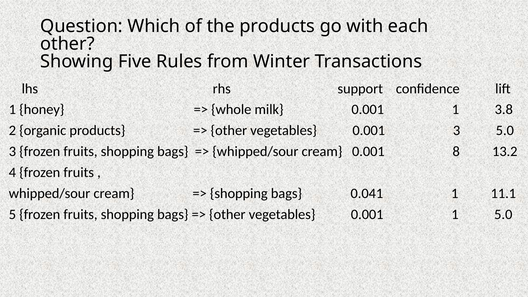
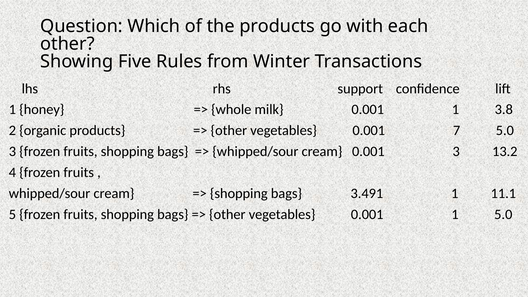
0.001 3: 3 -> 7
0.001 8: 8 -> 3
0.041: 0.041 -> 3.491
